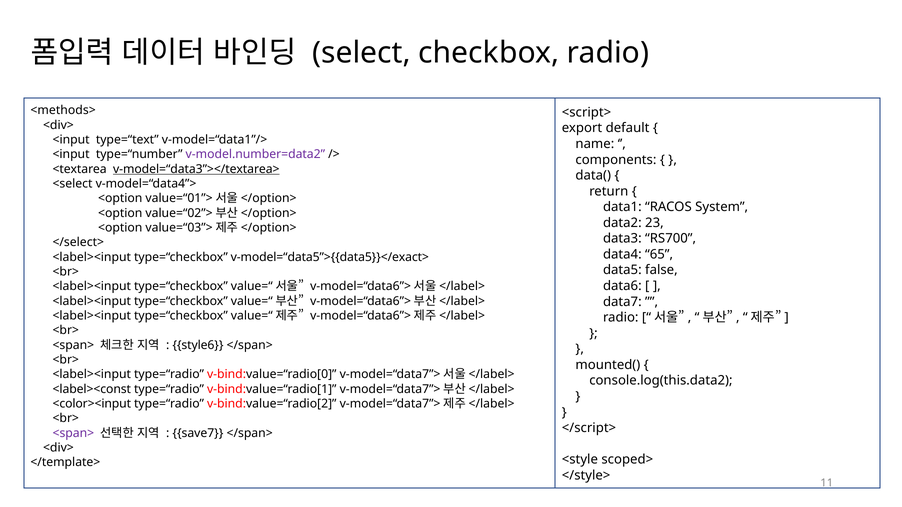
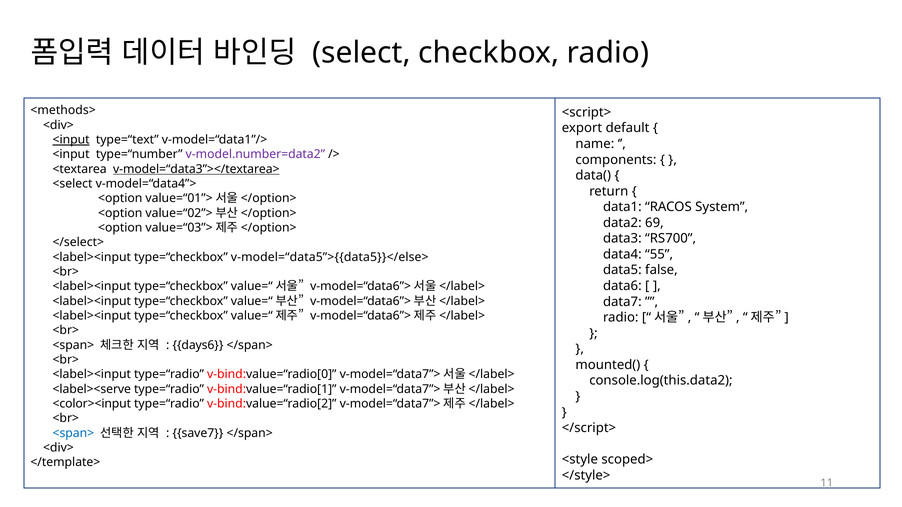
<input at (71, 140) underline: none -> present
23: 23 -> 69
65: 65 -> 55
v-model=“data5”>{{data5}}</exact>: v-model=“data5”>{{data5}}</exact> -> v-model=“data5”>{{data5}}</else>
style6: style6 -> days6
<label><const: <label><const -> <label><serve
<span> at (73, 433) colour: purple -> blue
